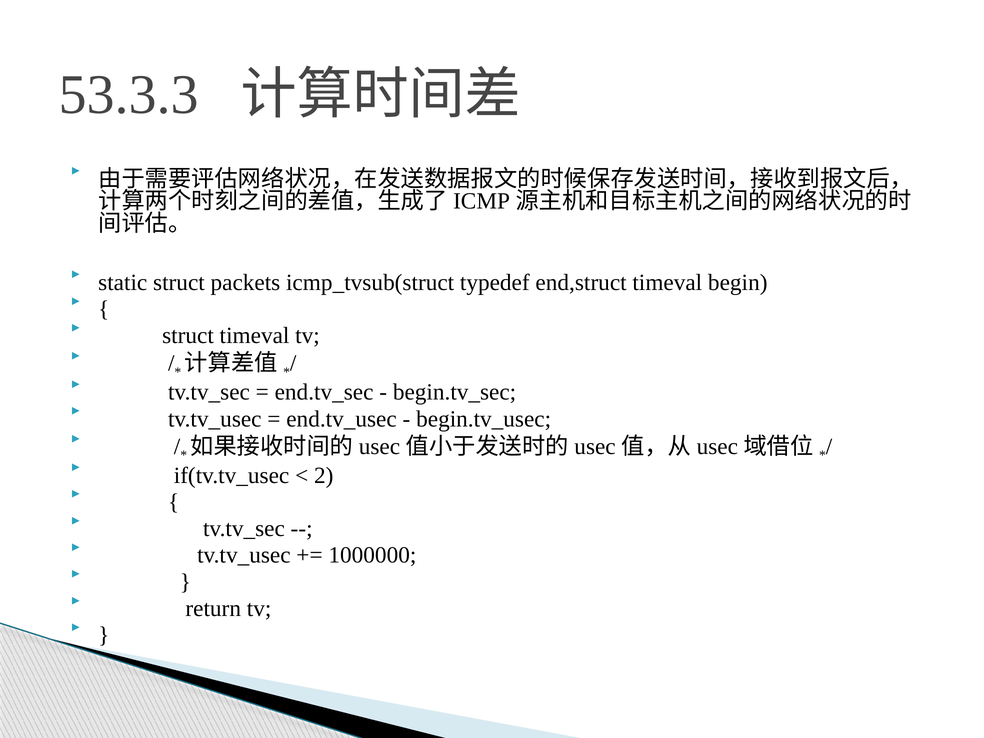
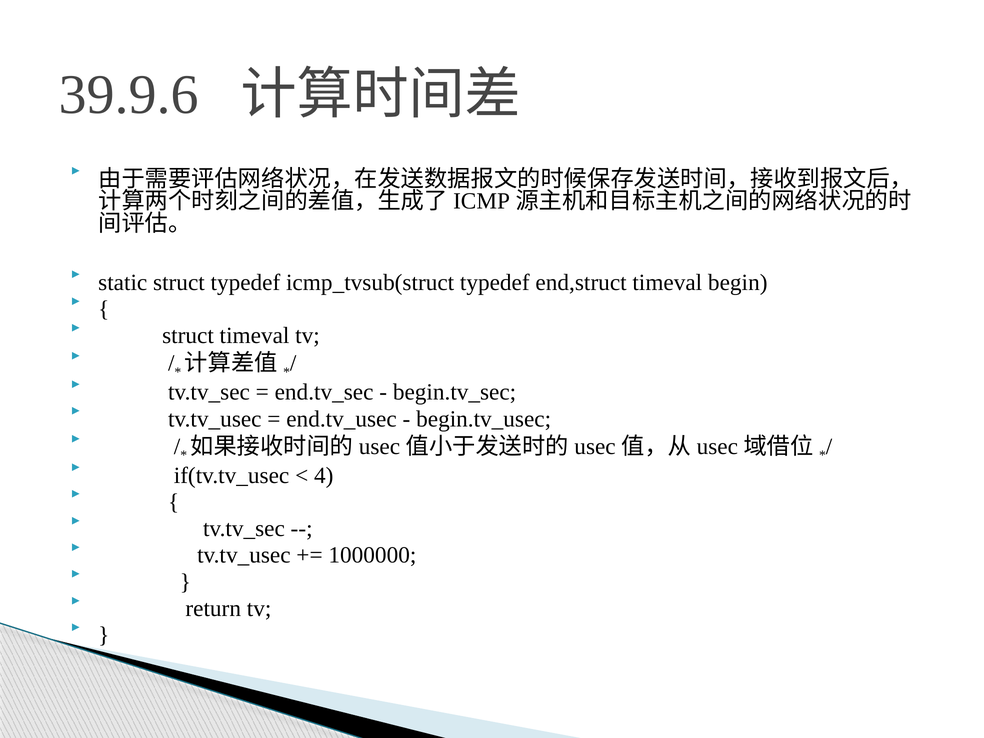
53.3.3: 53.3.3 -> 39.9.6
struct packets: packets -> typedef
2: 2 -> 4
